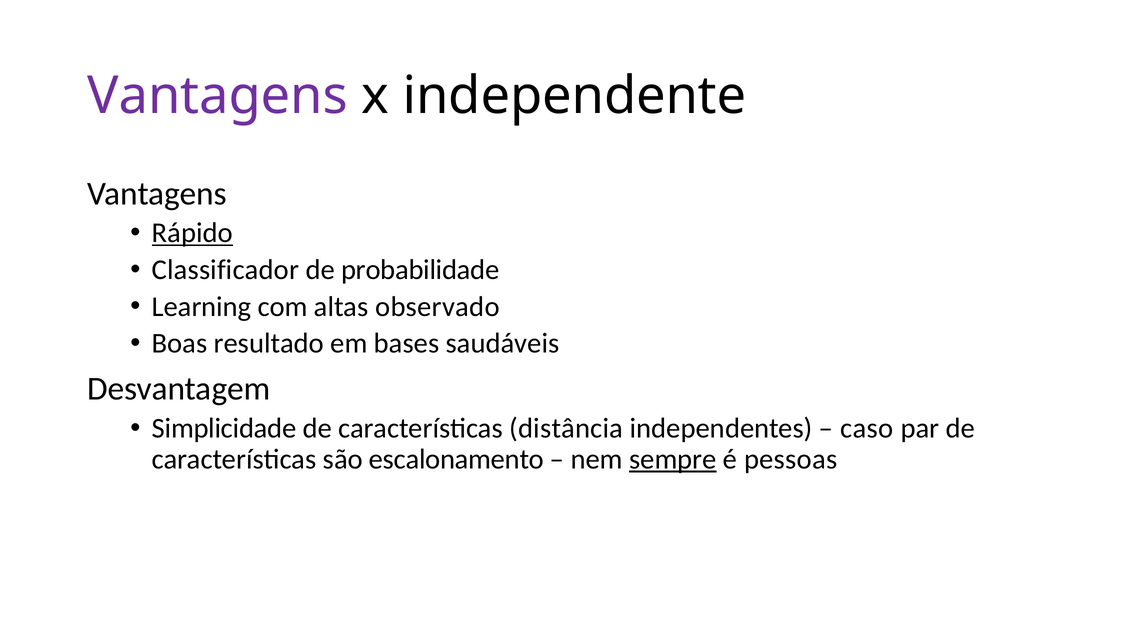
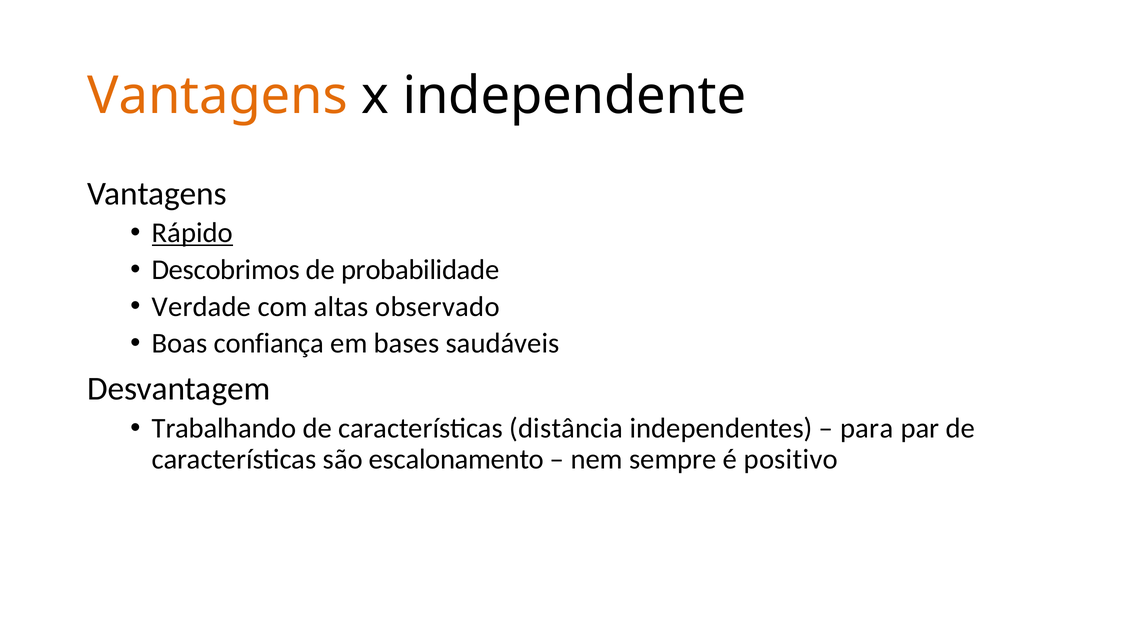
Vantagens at (218, 96) colour: purple -> orange
Classificador: Classificador -> Descobrimos
Learning: Learning -> Verdade
resultado: resultado -> confiança
Simplicidade: Simplicidade -> Trabalhando
caso: caso -> para
sempre underline: present -> none
pessoas: pessoas -> positivo
